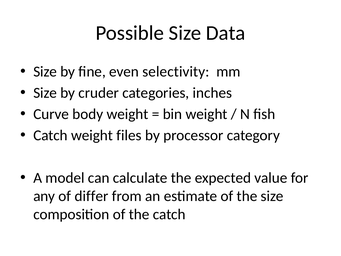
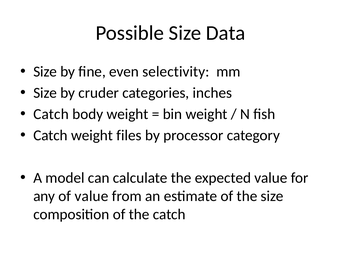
Curve at (51, 114): Curve -> Catch
of differ: differ -> value
